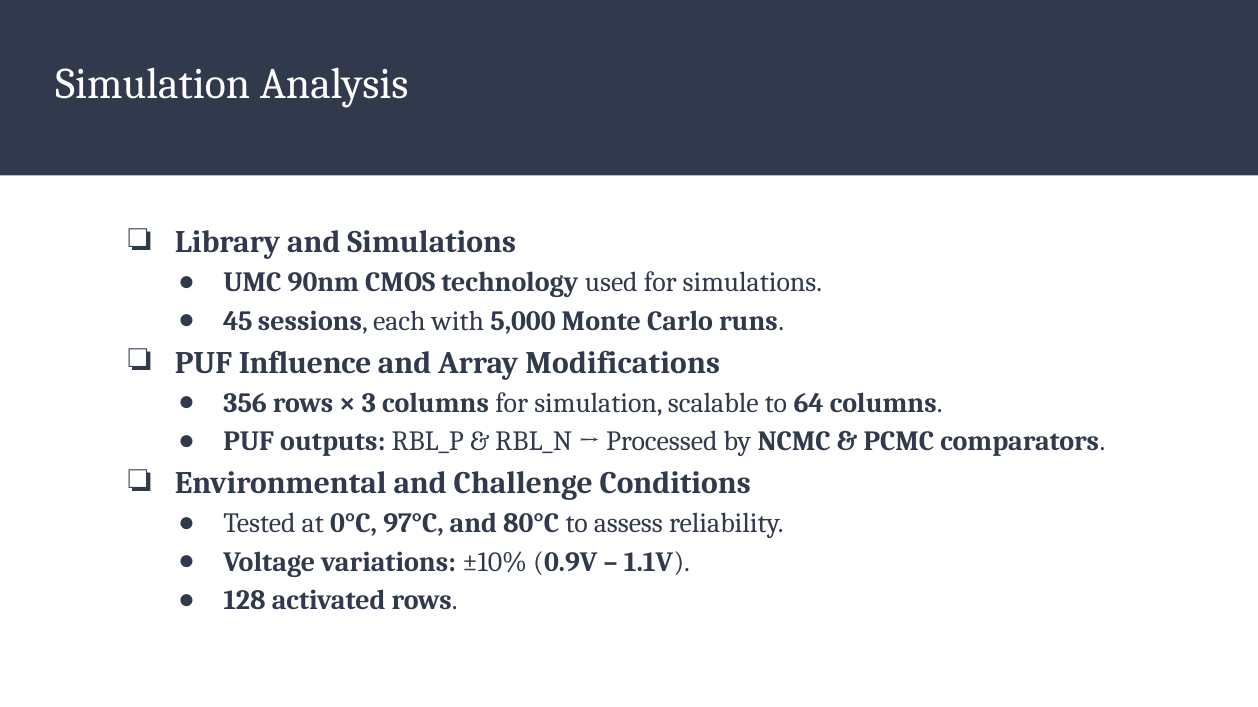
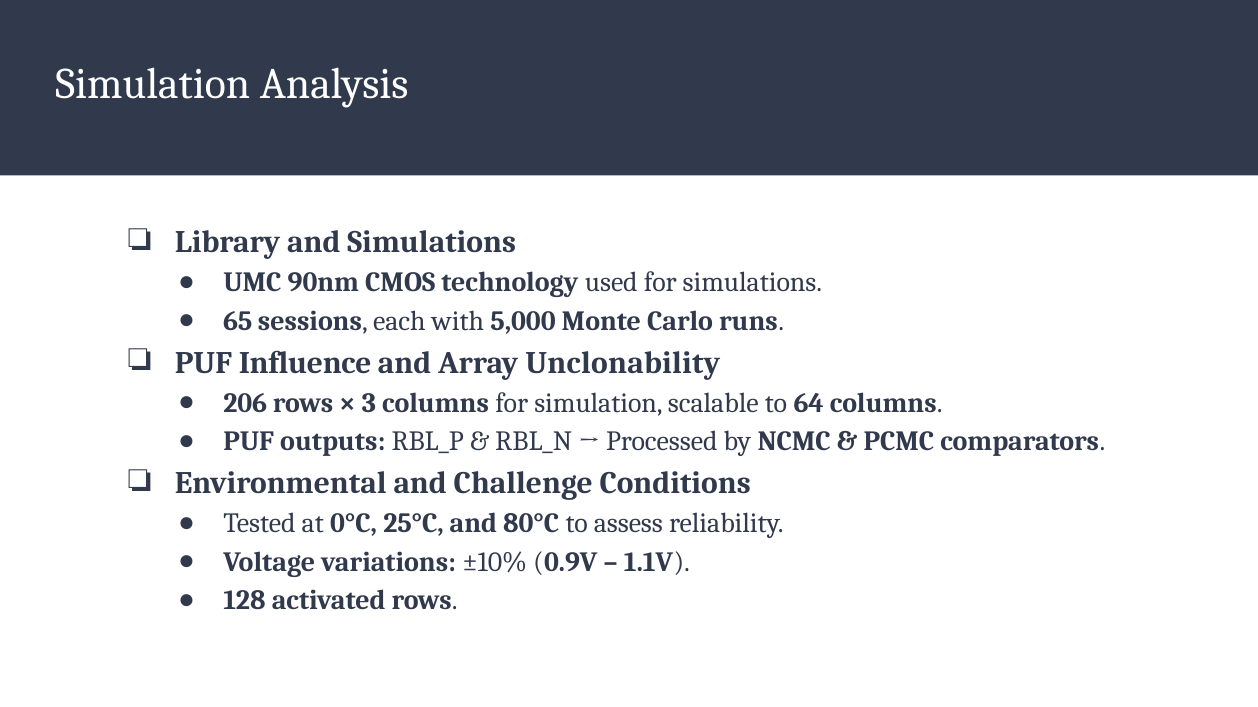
45: 45 -> 65
Modifications: Modifications -> Unclonability
356: 356 -> 206
97°C: 97°C -> 25°C
